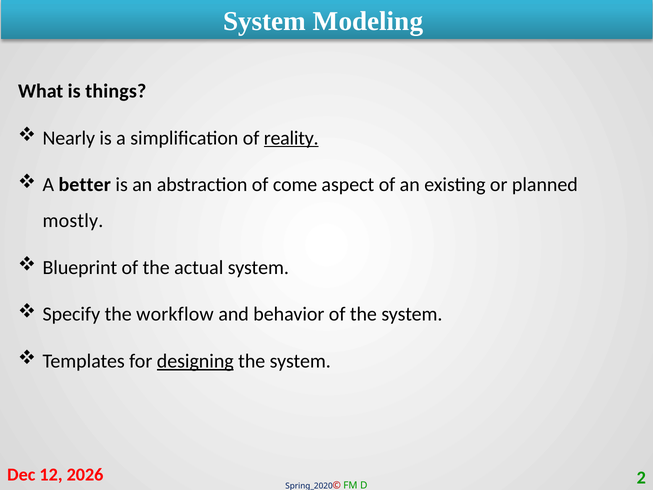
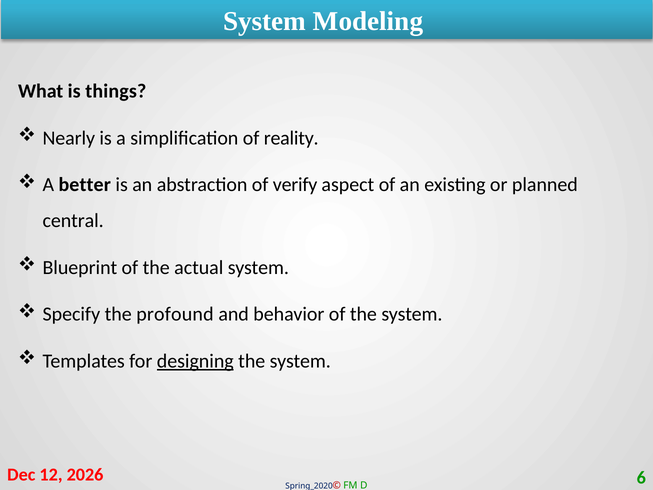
reality underline: present -> none
come: come -> verify
mostly: mostly -> central
workflow: workflow -> profound
2: 2 -> 6
